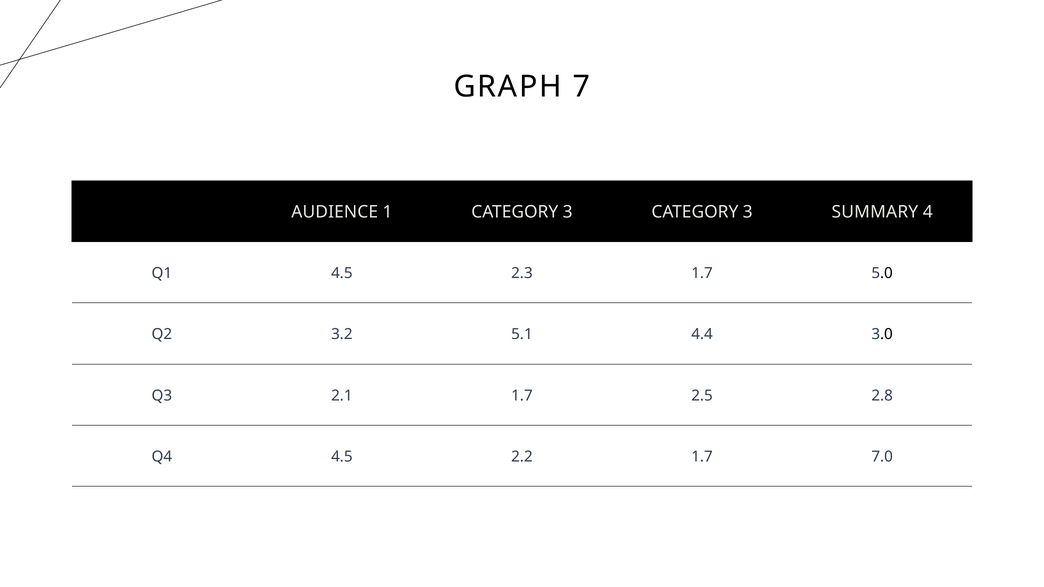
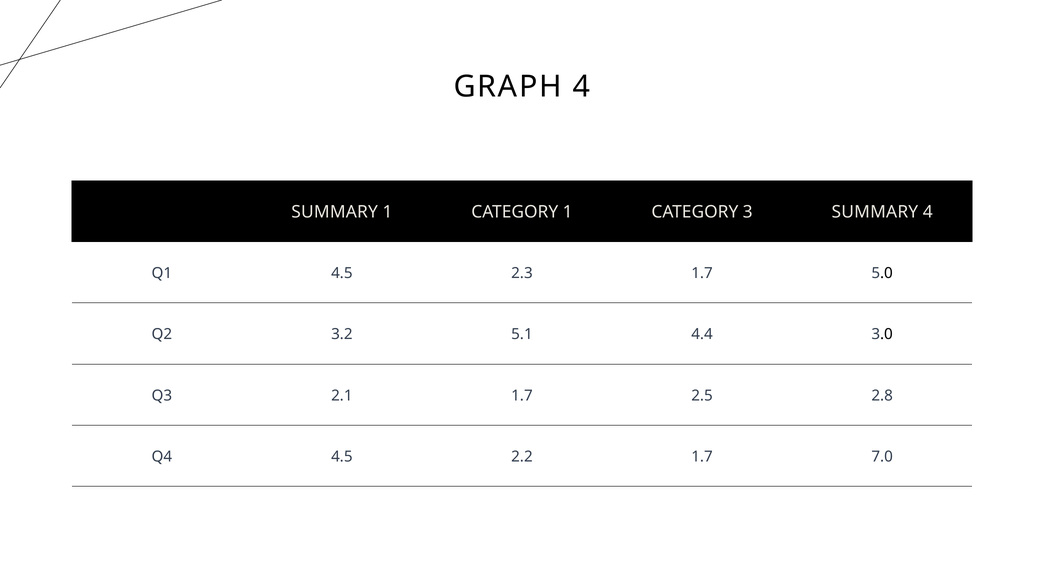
GRAPH 7: 7 -> 4
AUDIENCE at (335, 212): AUDIENCE -> SUMMARY
1 CATEGORY 3: 3 -> 1
